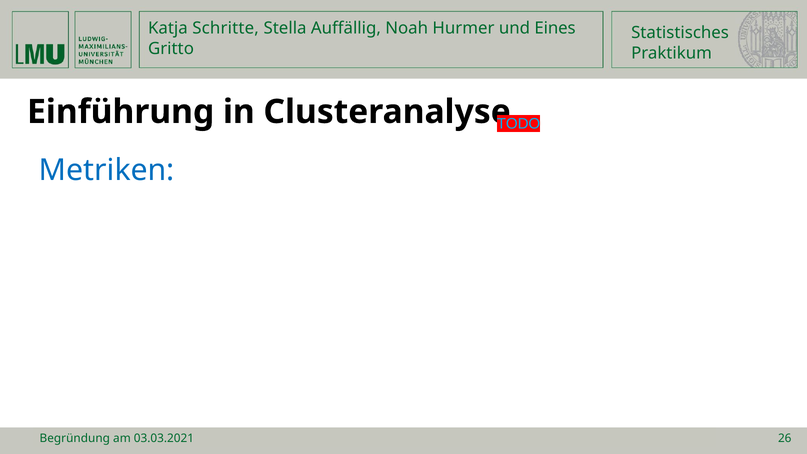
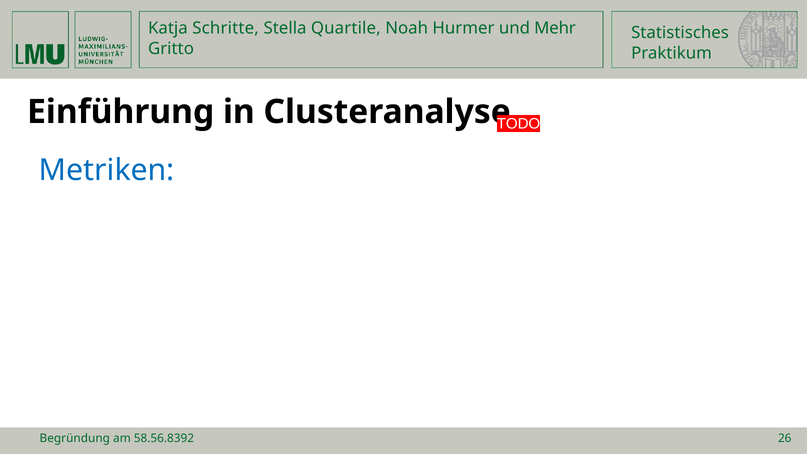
Auffällig: Auffällig -> Quartile
Eines: Eines -> Mehr
TODO colour: light blue -> white
03.03.2021: 03.03.2021 -> 58.56.8392
